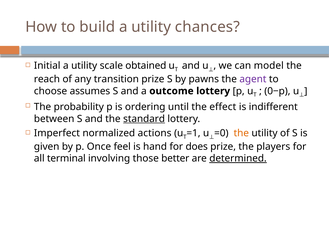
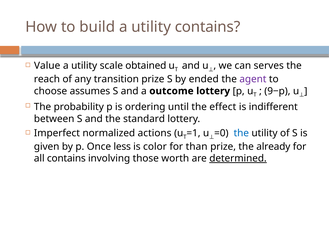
utility chances: chances -> contains
Initial: Initial -> Value
model: model -> serves
pawns: pawns -> ended
0−p: 0−p -> 9−p
standard underline: present -> none
the at (241, 133) colour: orange -> blue
feel: feel -> less
hand: hand -> color
does: does -> than
players: players -> already
all terminal: terminal -> contains
better: better -> worth
